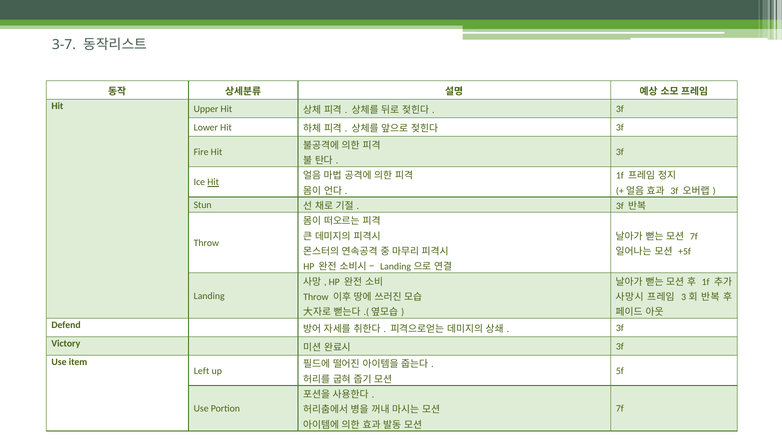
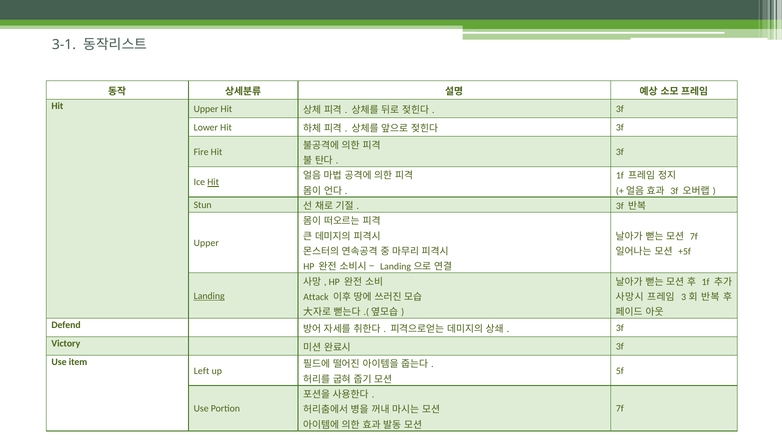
3-7: 3-7 -> 3-1
Throw at (206, 243): Throw -> Upper
Landing underline: none -> present
Throw at (316, 297): Throw -> Attack
